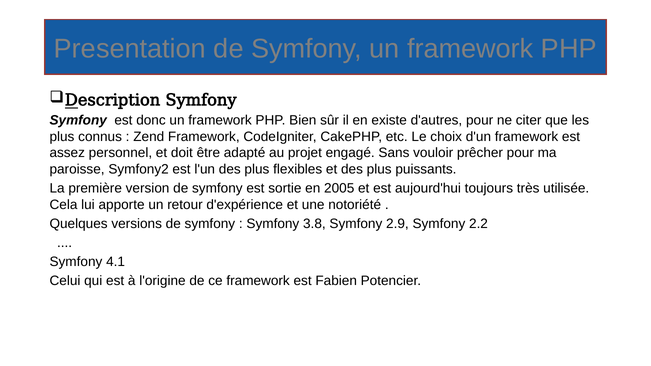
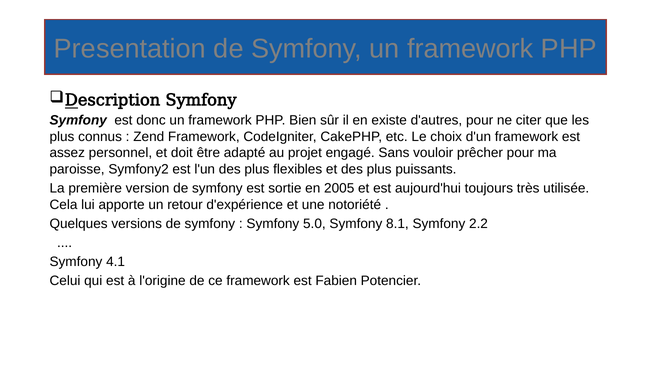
3.8: 3.8 -> 5.0
2.9: 2.9 -> 8.1
